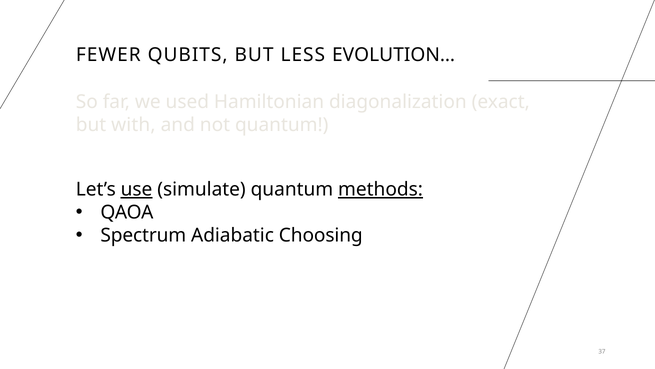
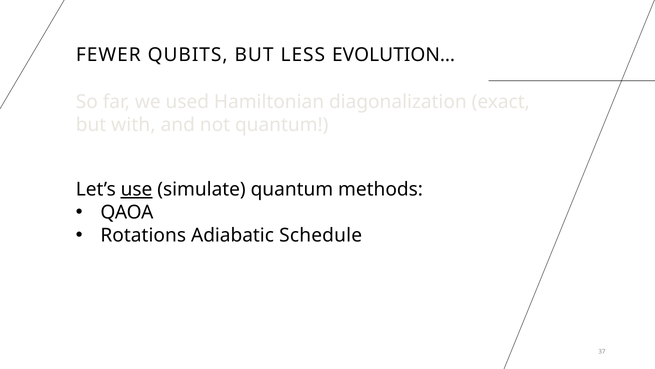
methods underline: present -> none
Spectrum: Spectrum -> Rotations
Choosing: Choosing -> Schedule
